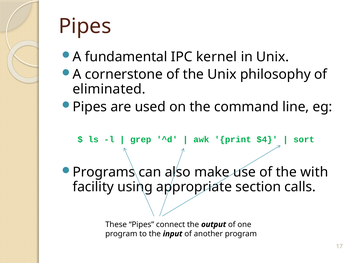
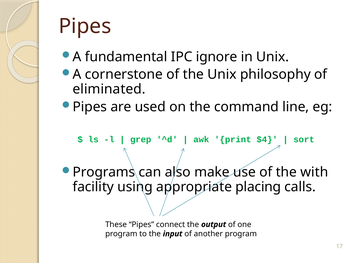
kernel: kernel -> ignore
section: section -> placing
